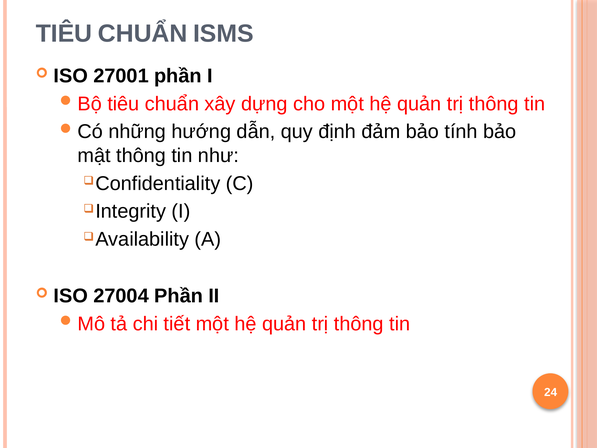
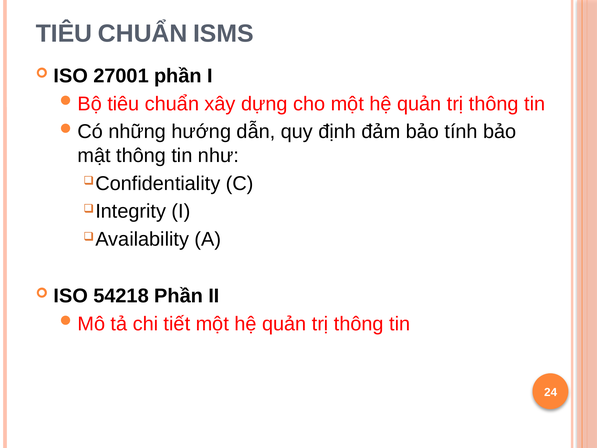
27004: 27004 -> 54218
